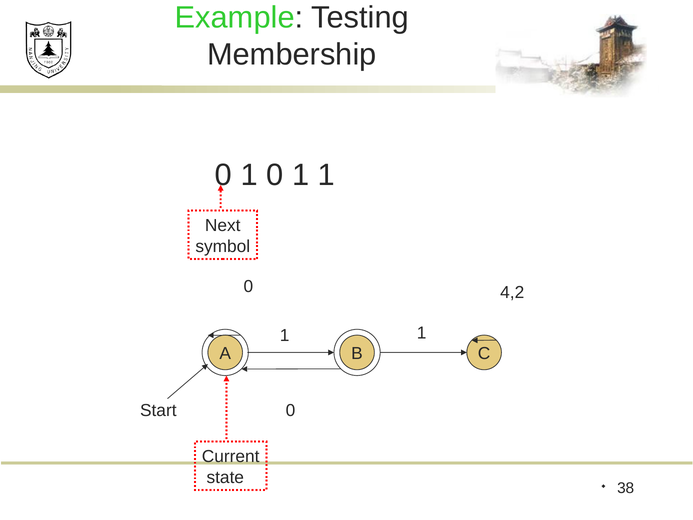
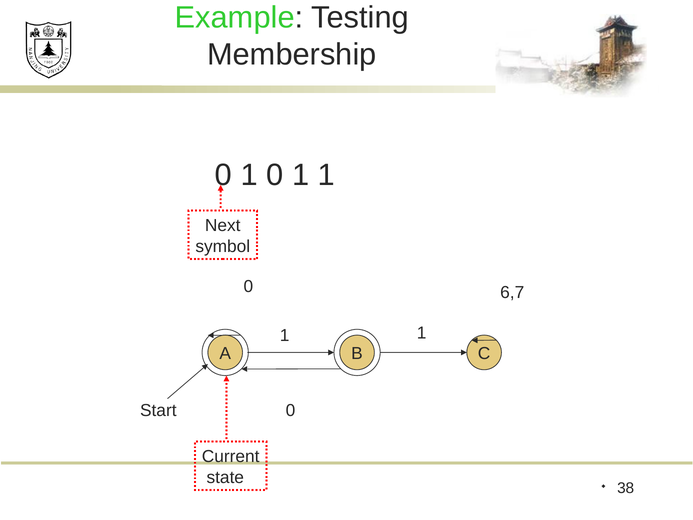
4,2: 4,2 -> 6,7
